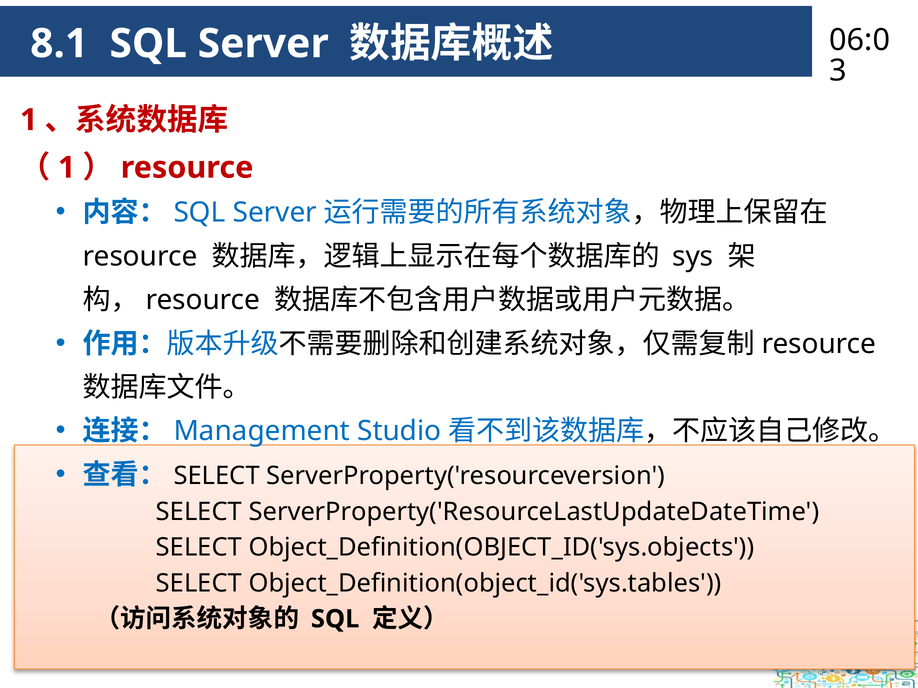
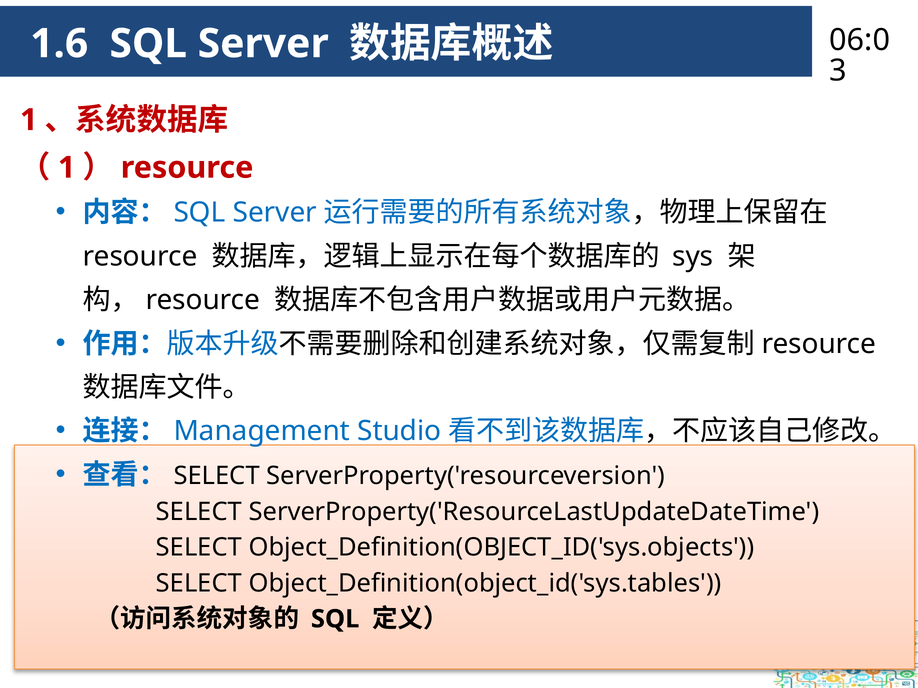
8.1: 8.1 -> 1.6
